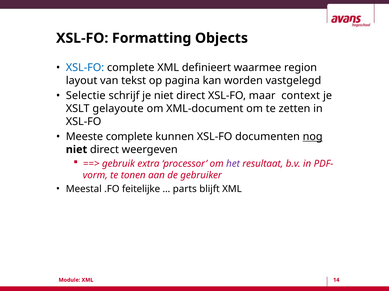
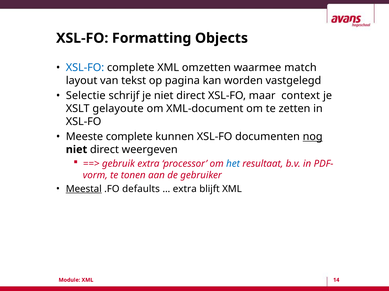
definieert: definieert -> omzetten
region: region -> match
het colour: purple -> blue
Meestal underline: none -> present
feitelijke: feitelijke -> defaults
parts at (185, 189): parts -> extra
